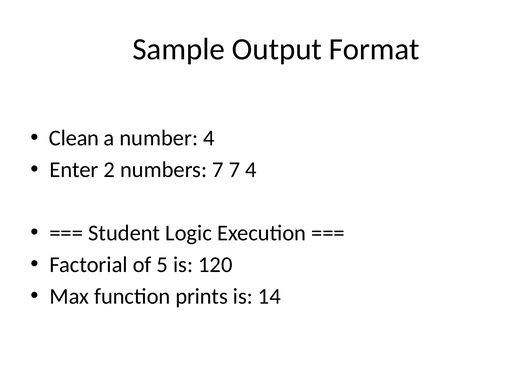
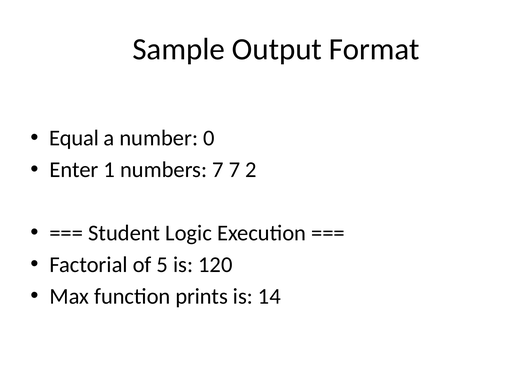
Clean: Clean -> Equal
number 4: 4 -> 0
2: 2 -> 1
7 4: 4 -> 2
